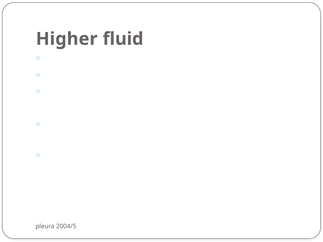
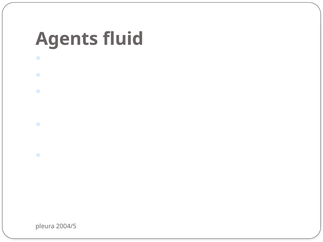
Higher: Higher -> Agents
